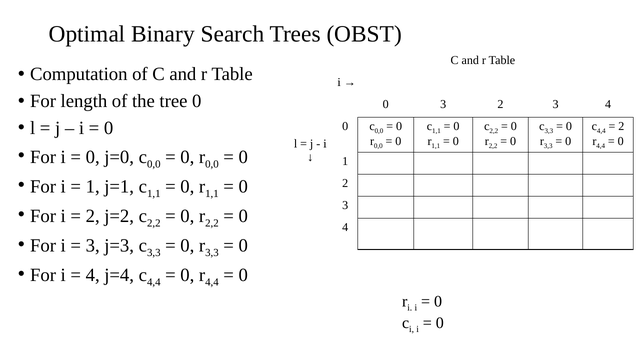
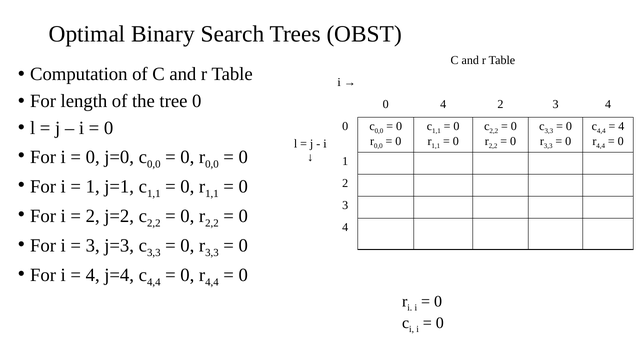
0 3: 3 -> 4
2 at (621, 126): 2 -> 4
